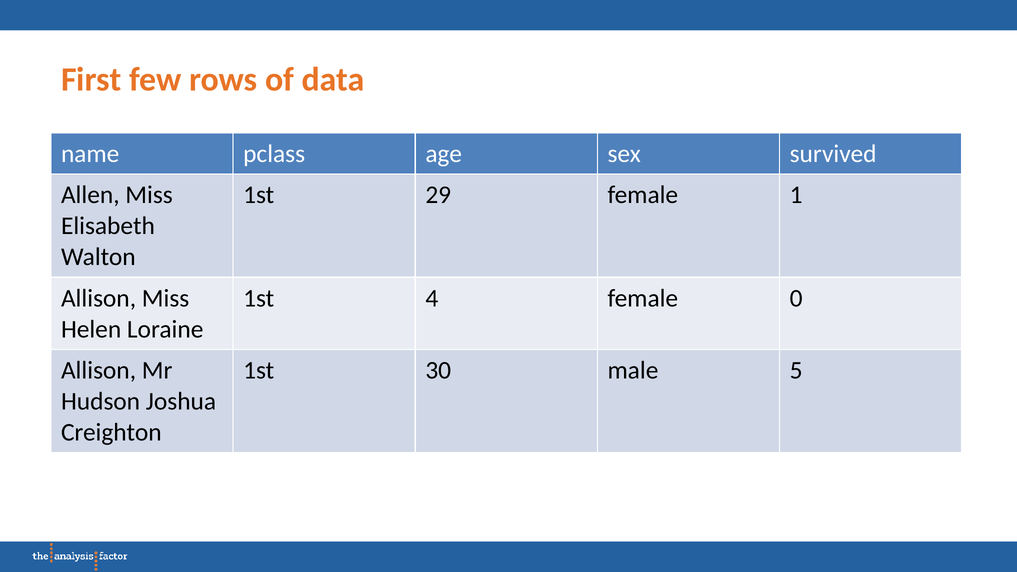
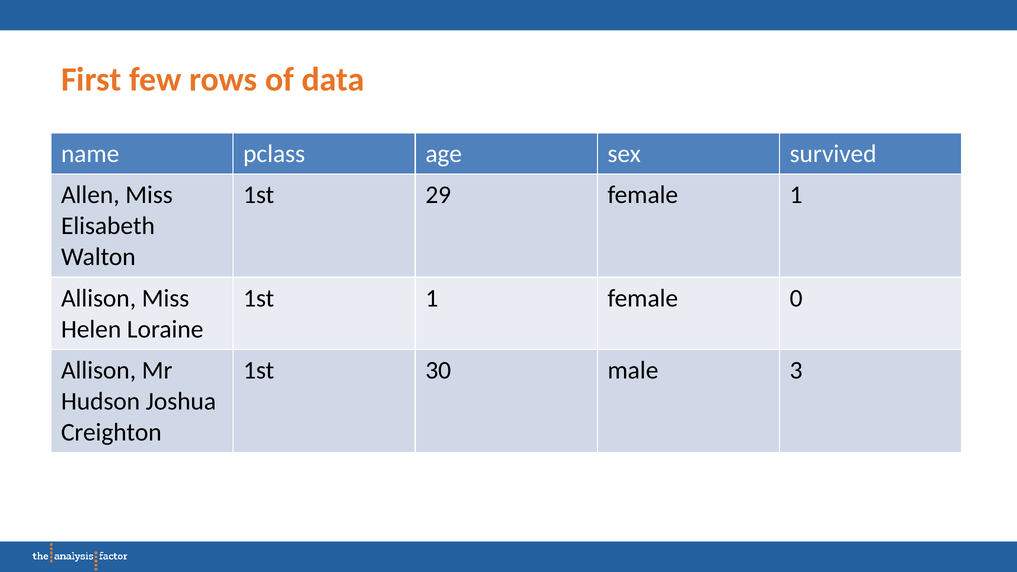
1st 4: 4 -> 1
5: 5 -> 3
